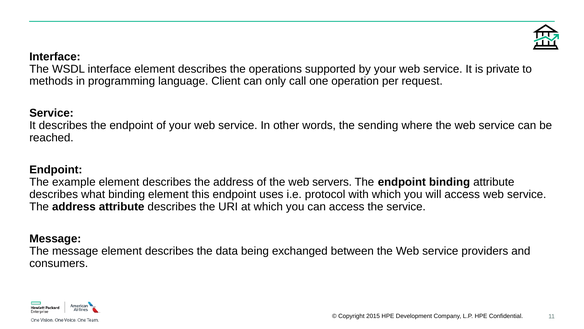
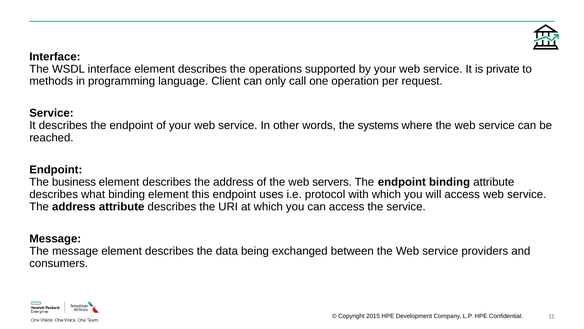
sending: sending -> systems
example: example -> business
